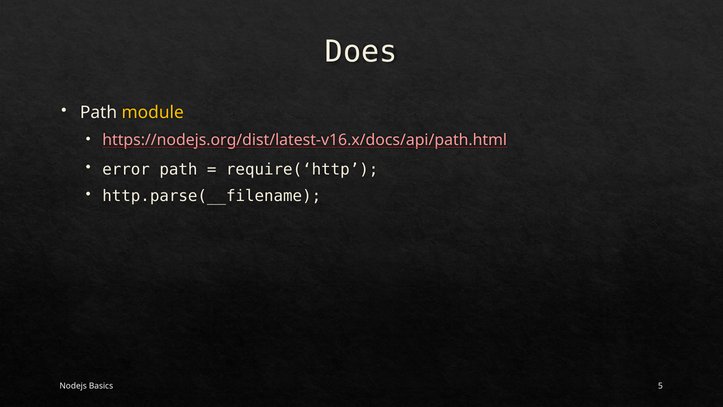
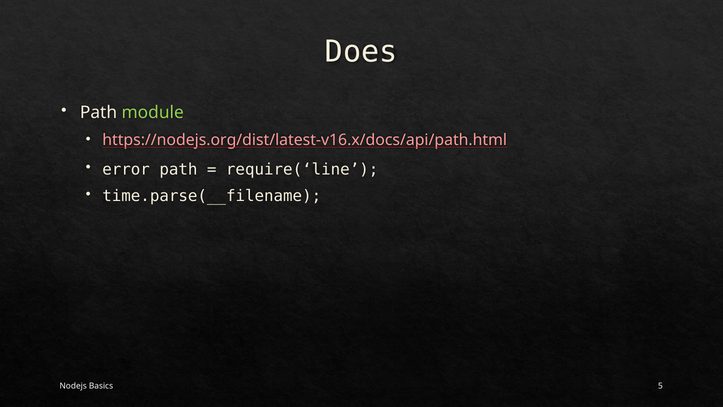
module colour: yellow -> light green
require(‘http: require(‘http -> require(‘line
http.parse(__filename: http.parse(__filename -> time.parse(__filename
